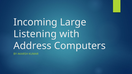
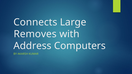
Incoming: Incoming -> Connects
Listening: Listening -> Removes
